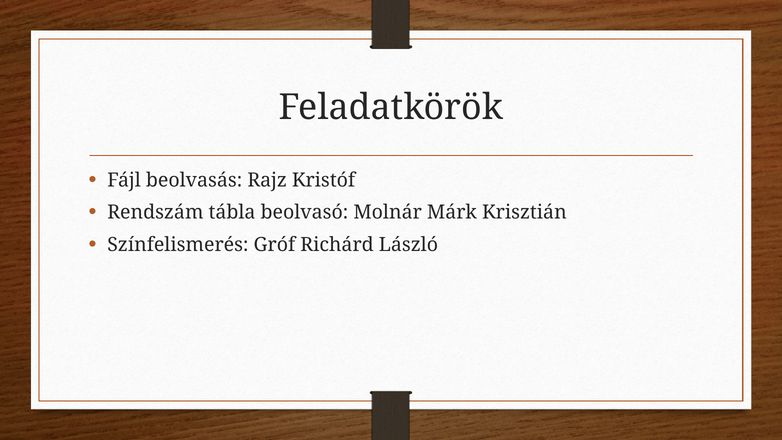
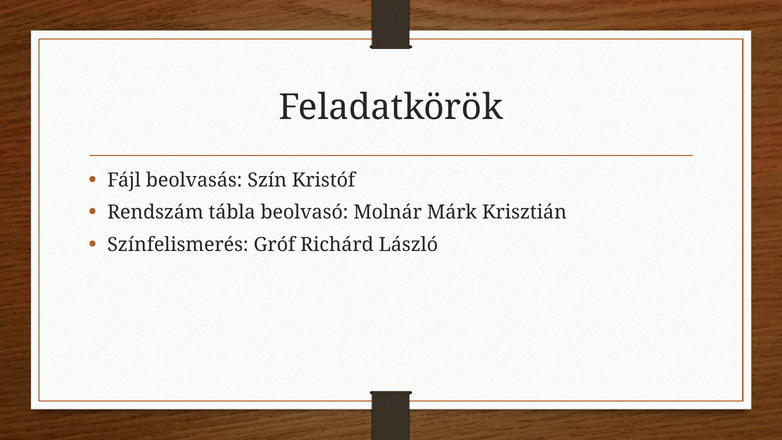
Rajz: Rajz -> Szín
